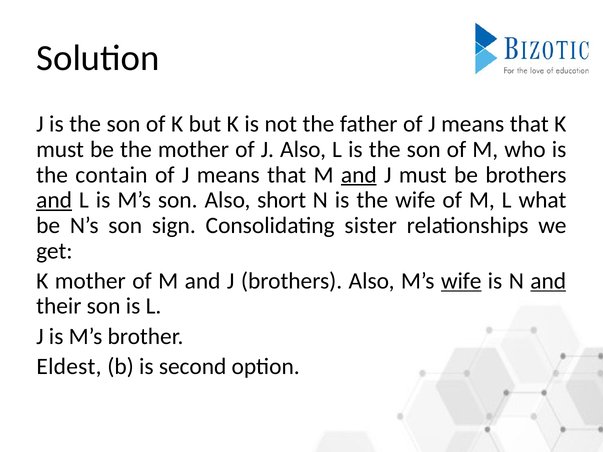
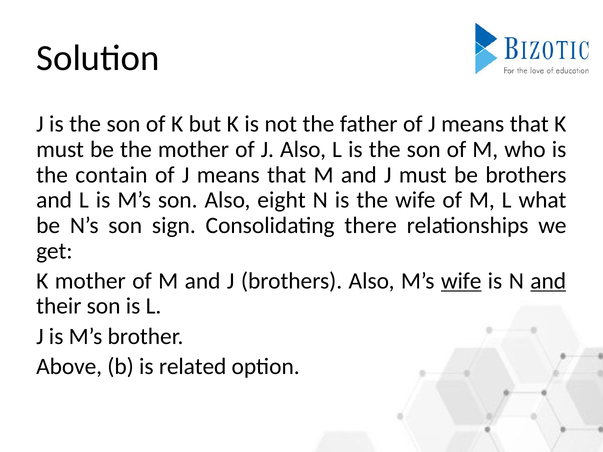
and at (359, 175) underline: present -> none
and at (54, 200) underline: present -> none
short: short -> eight
sister: sister -> there
Eldest: Eldest -> Above
second: second -> related
